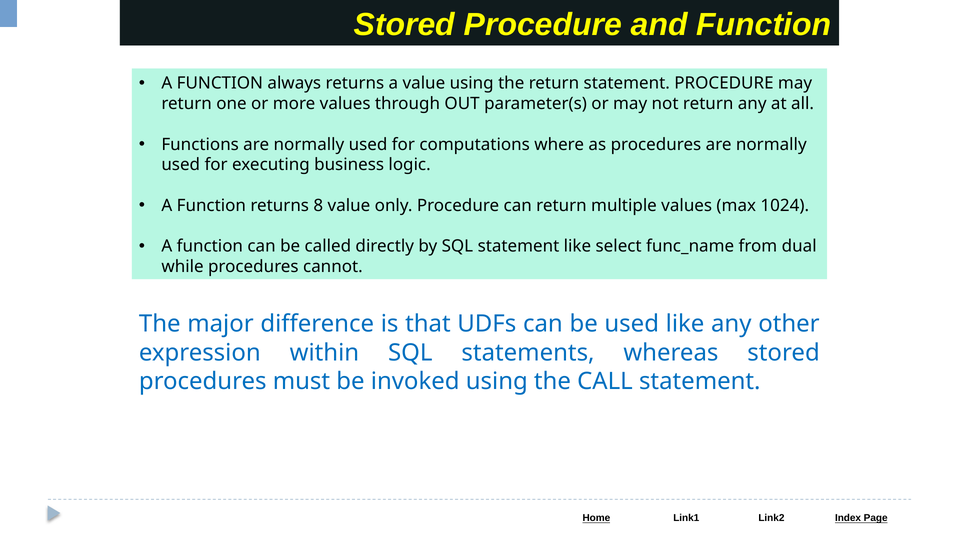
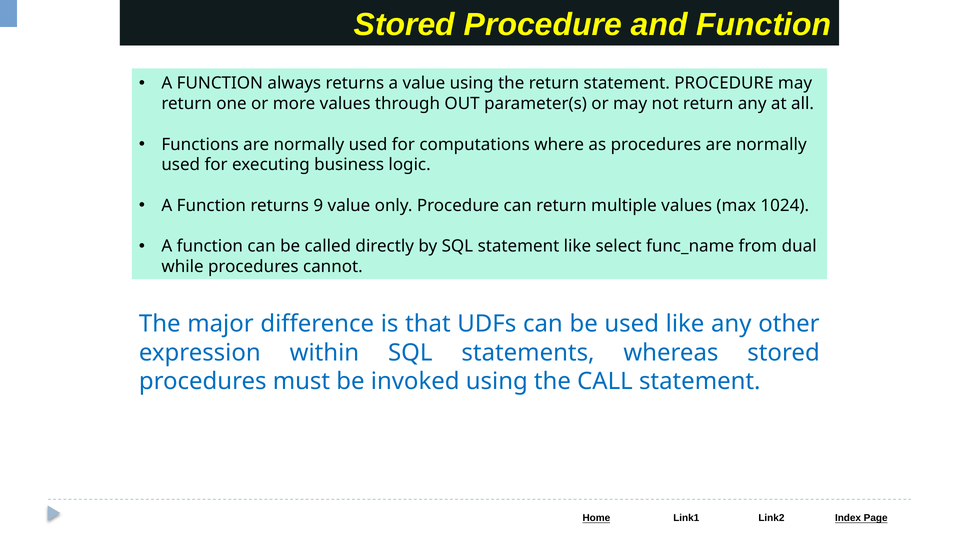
8: 8 -> 9
